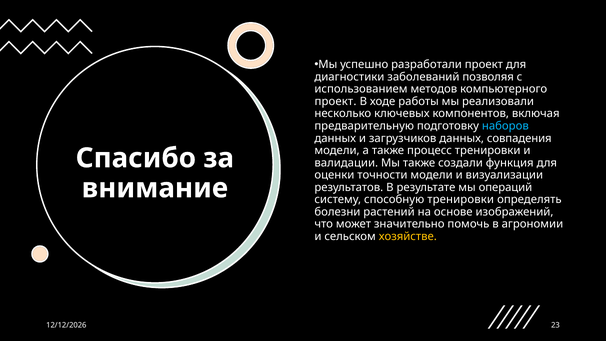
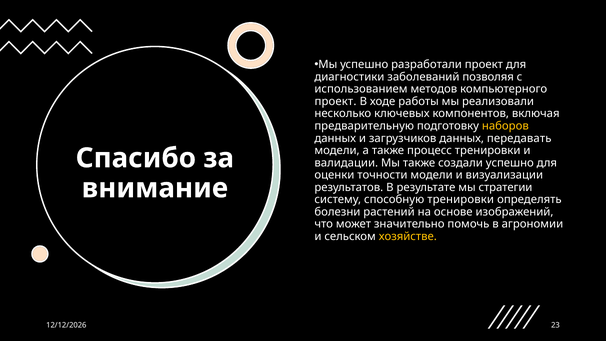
наборов colour: light blue -> yellow
совпадения: совпадения -> передавать
создали функция: функция -> успешно
операций: операций -> стратегии
